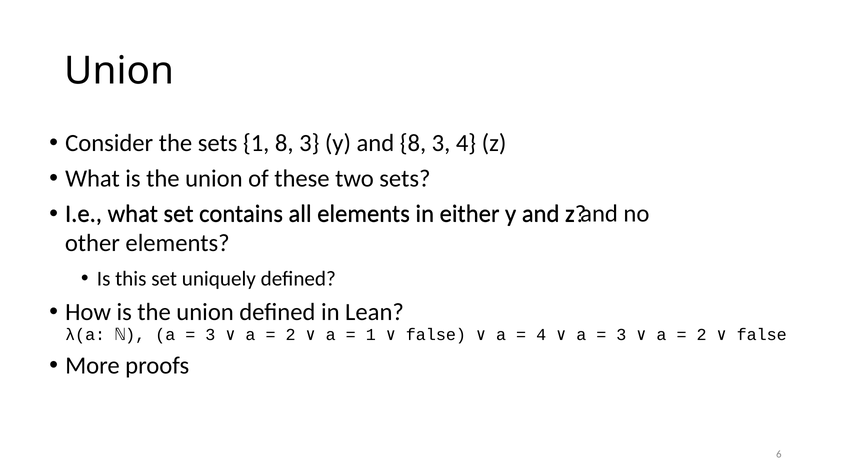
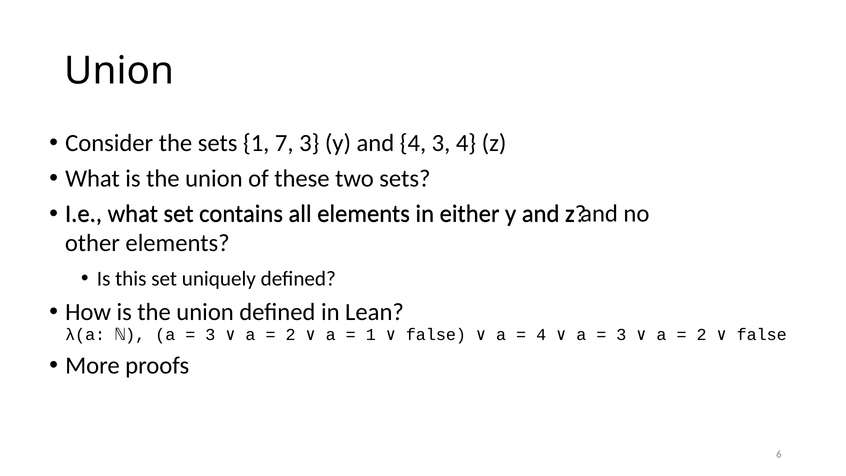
1 8: 8 -> 7
and 8: 8 -> 4
